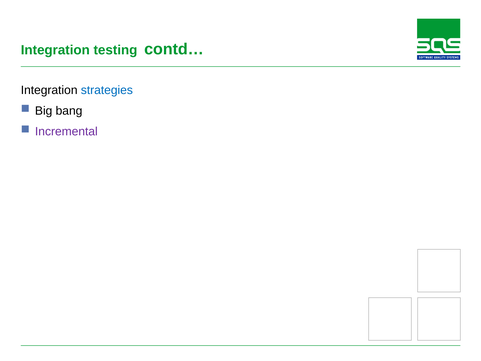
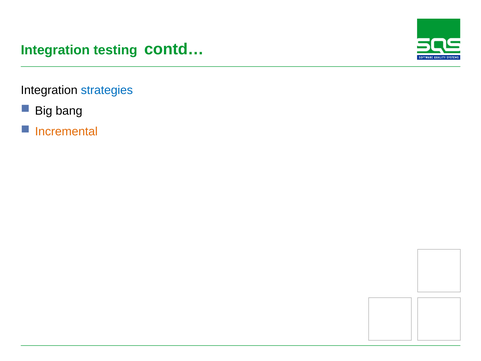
Incremental colour: purple -> orange
